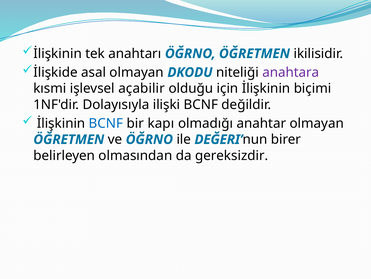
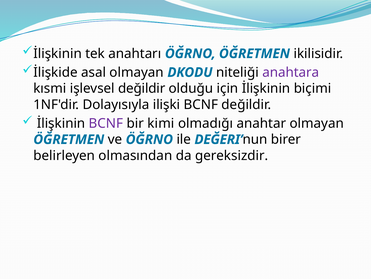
işlevsel açabilir: açabilir -> değildir
BCNF at (106, 123) colour: blue -> purple
kapı: kapı -> kimi
